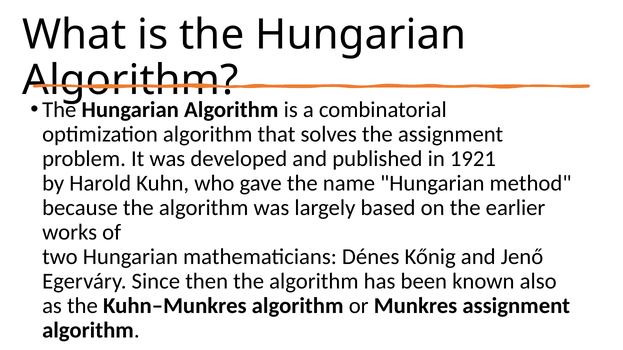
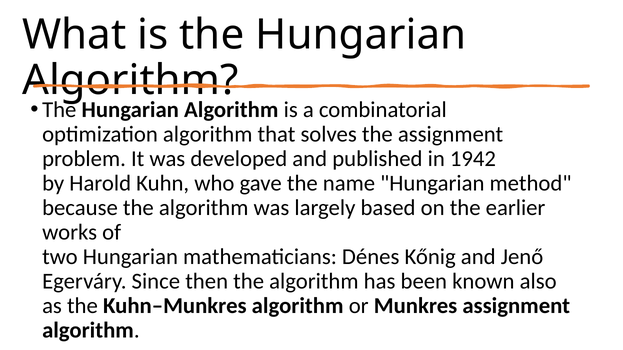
1921: 1921 -> 1942
